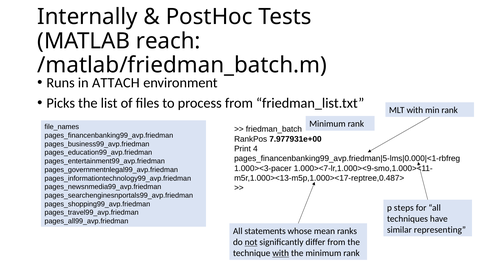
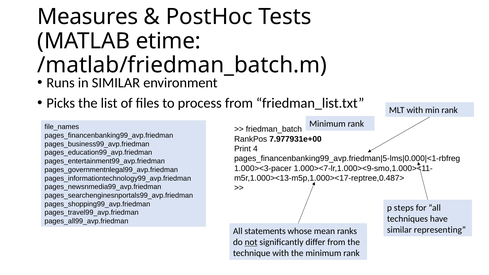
Internally: Internally -> Measures
reach: reach -> etime
in ATTACH: ATTACH -> SIMILAR
with at (281, 253) underline: present -> none
